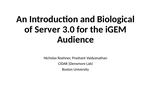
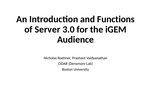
Biological: Biological -> Functions
